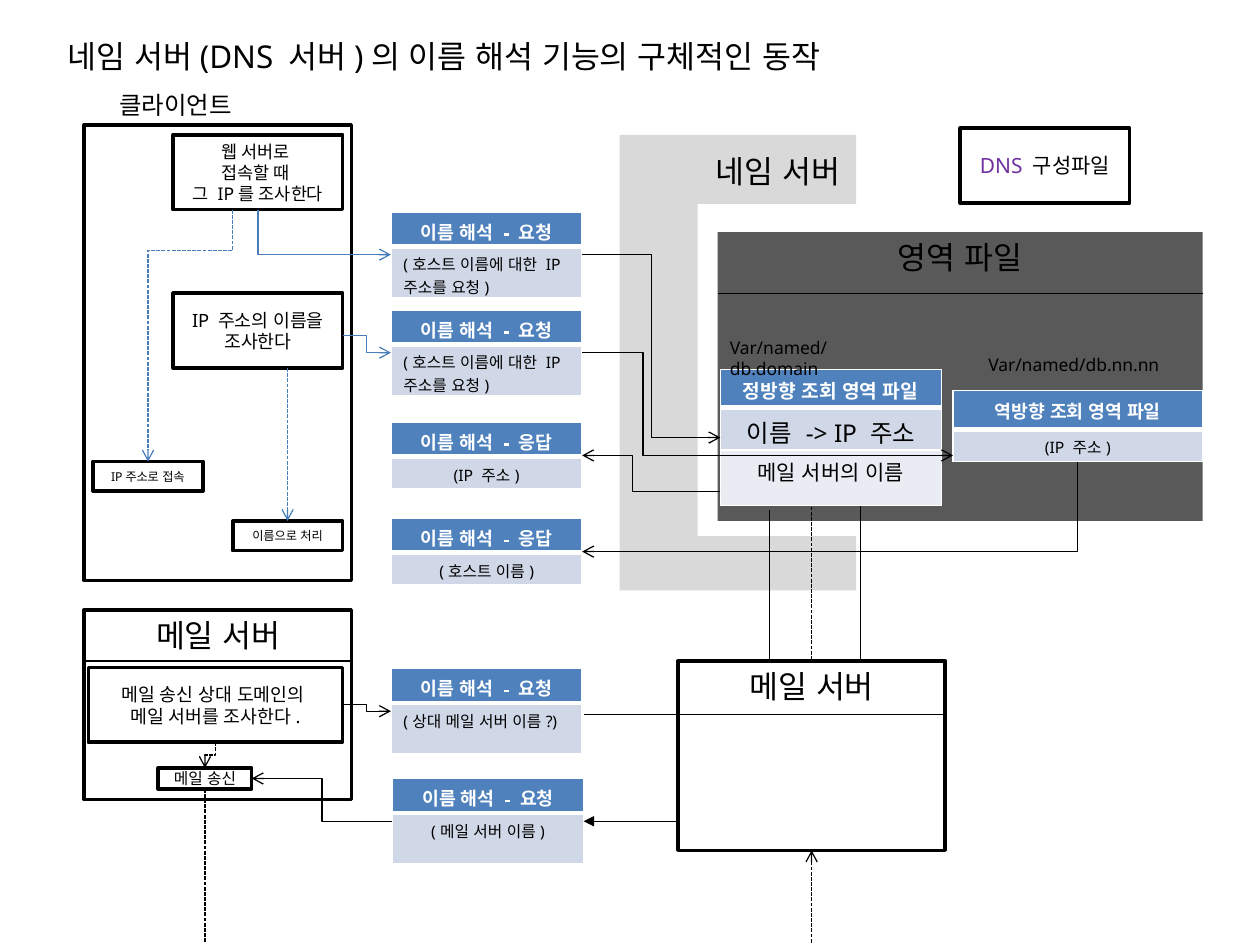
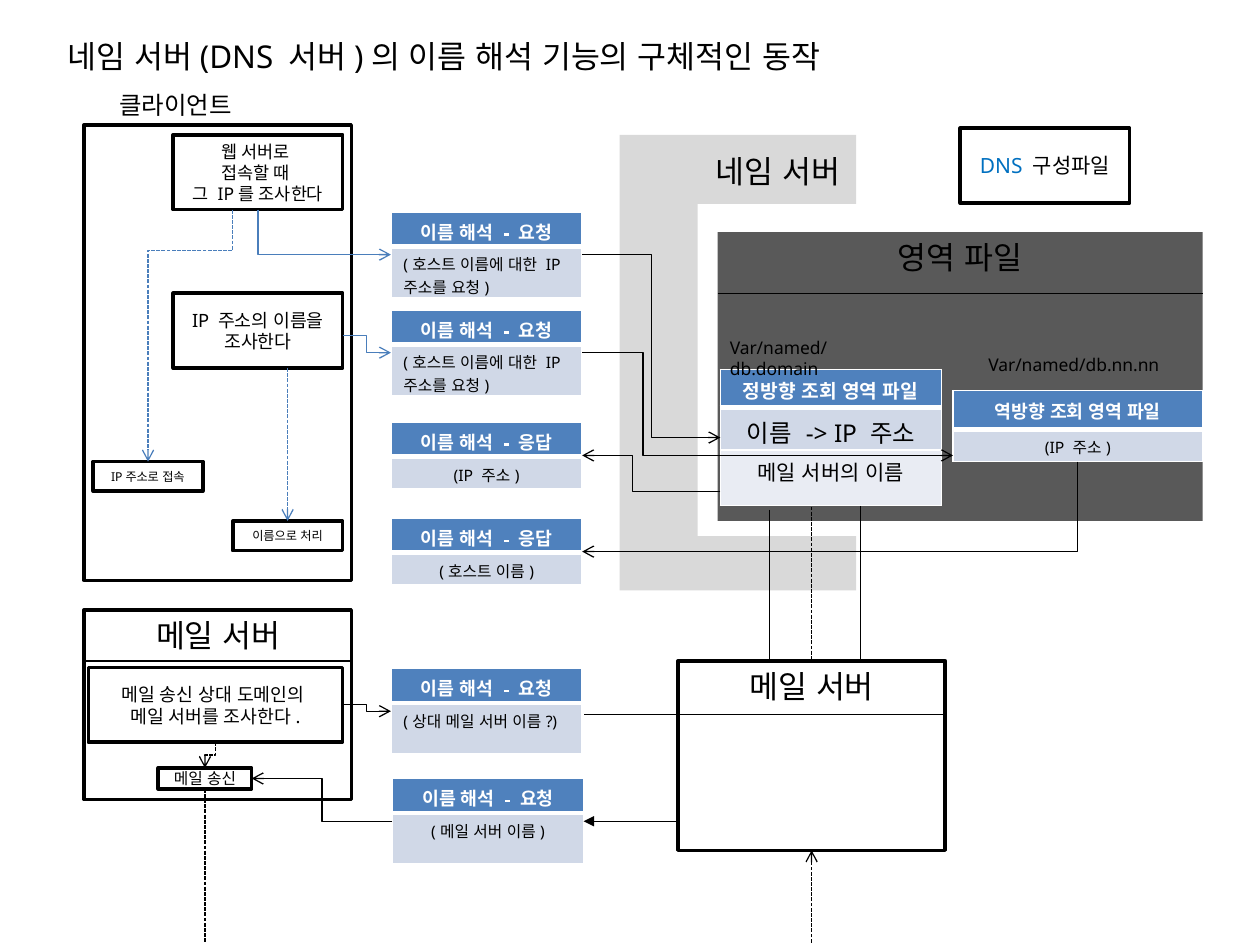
DNS colour: purple -> blue
